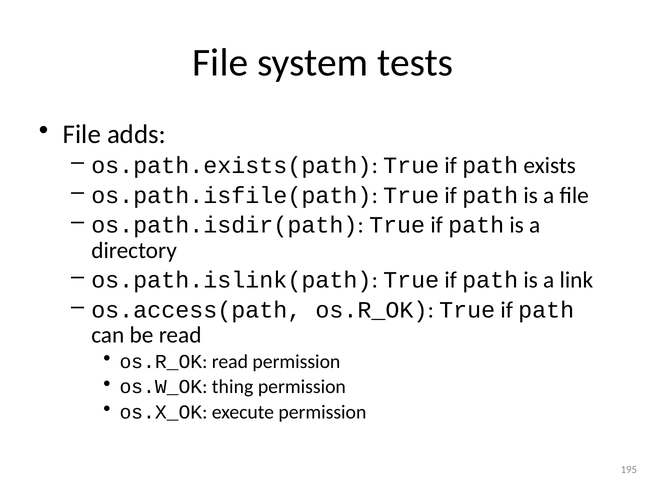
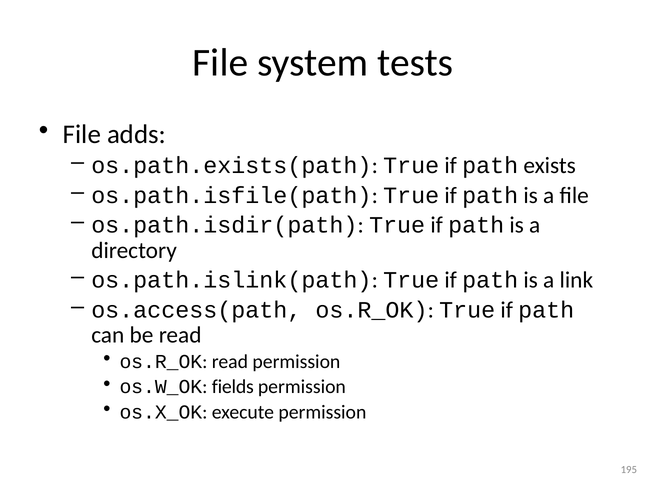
thing: thing -> fields
